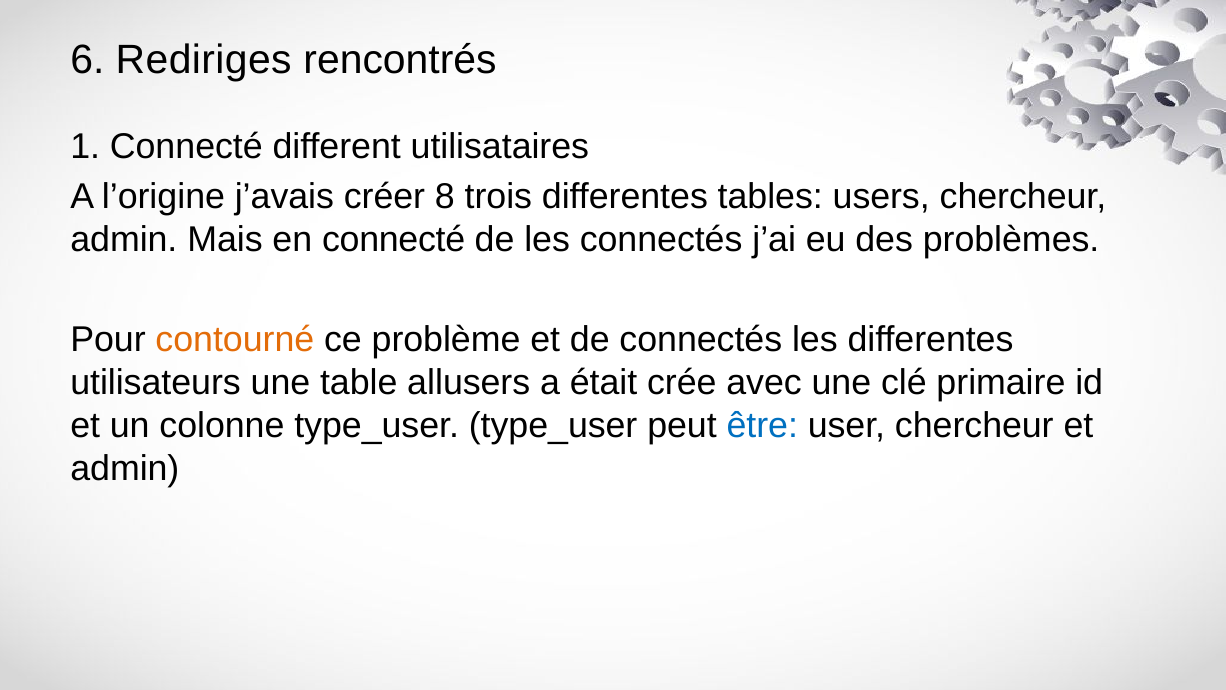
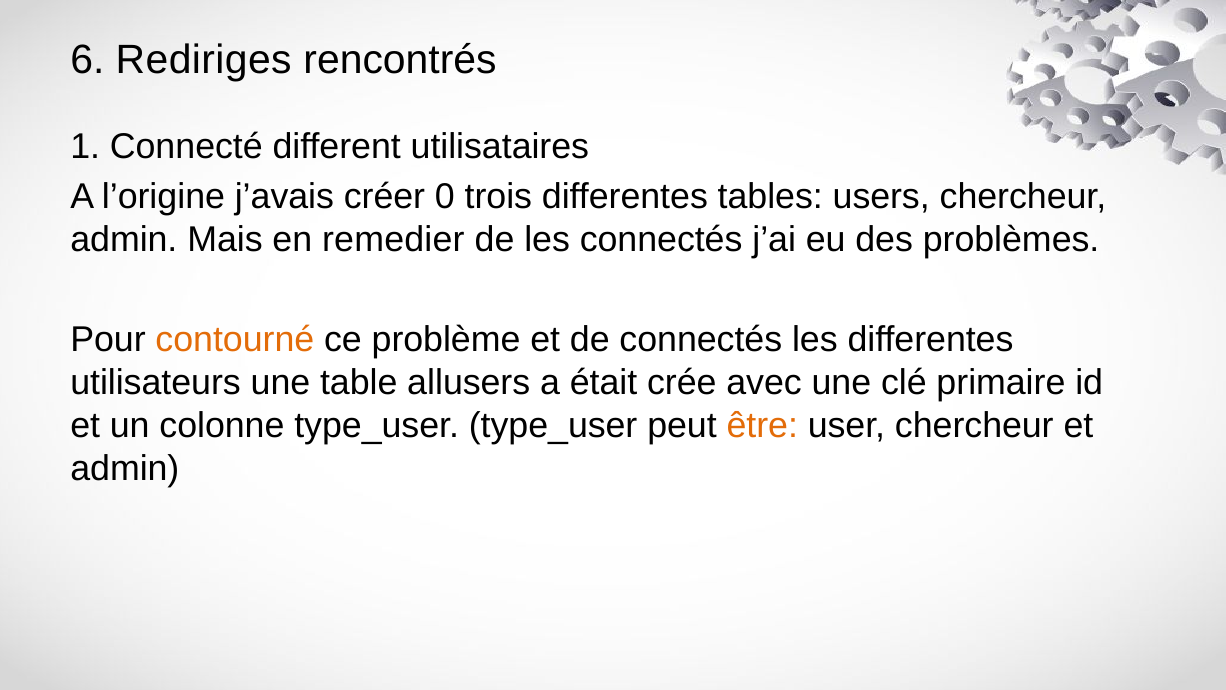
8: 8 -> 0
en connecté: connecté -> remedier
être colour: blue -> orange
